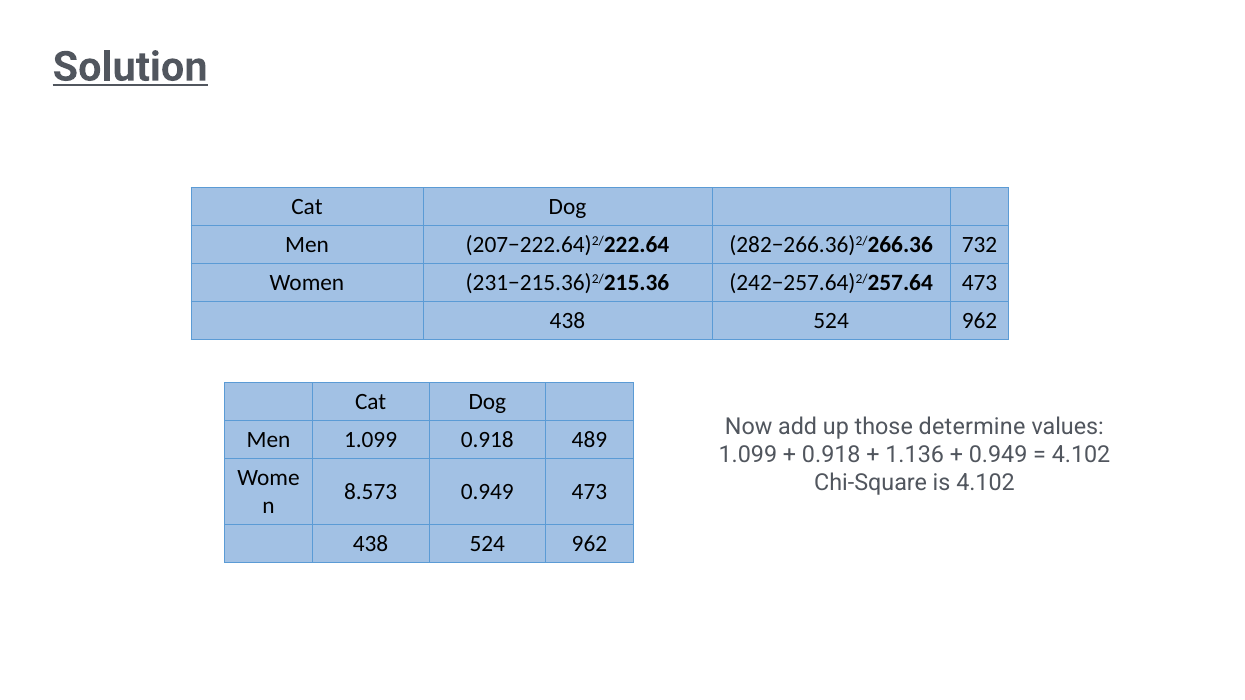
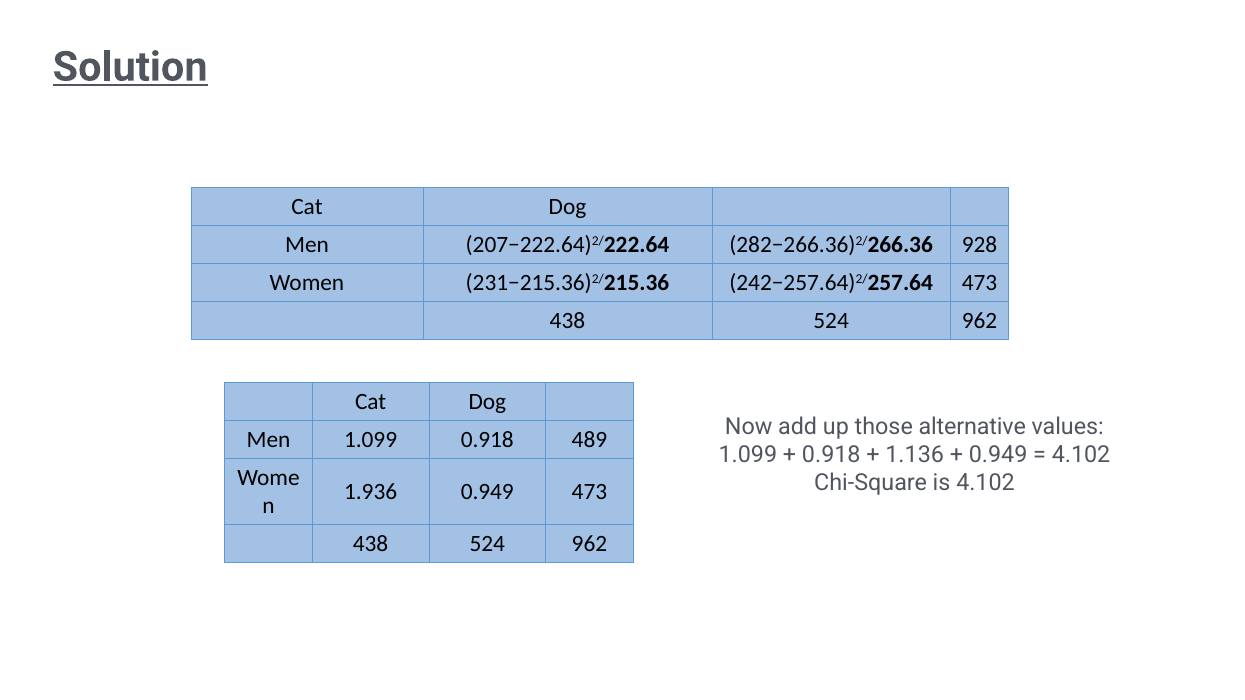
732: 732 -> 928
determine: determine -> alternative
8.573: 8.573 -> 1.936
